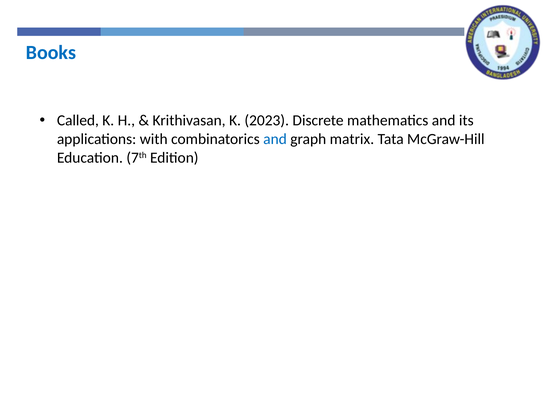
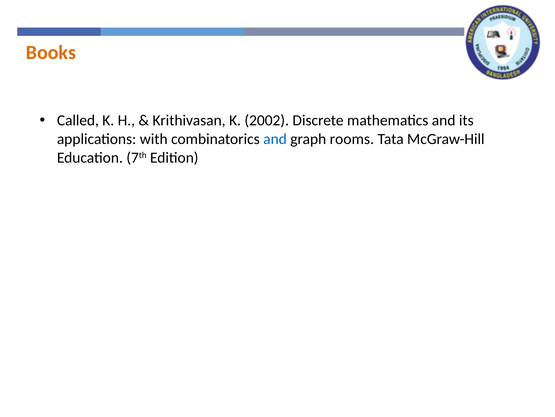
Books colour: blue -> orange
2023: 2023 -> 2002
matrix: matrix -> rooms
